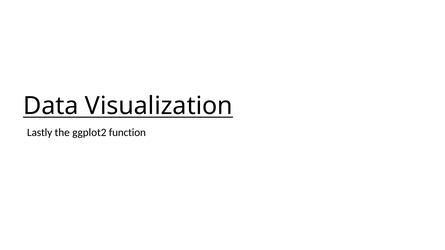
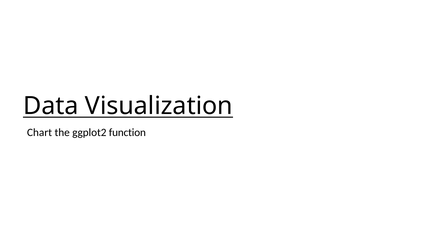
Lastly: Lastly -> Chart
